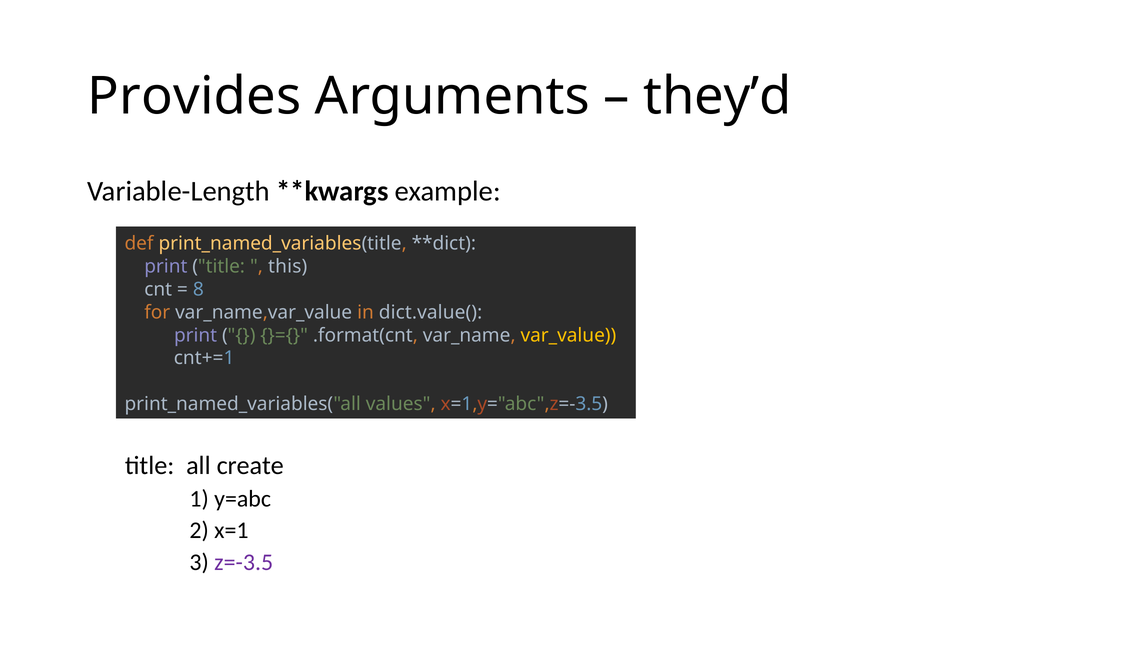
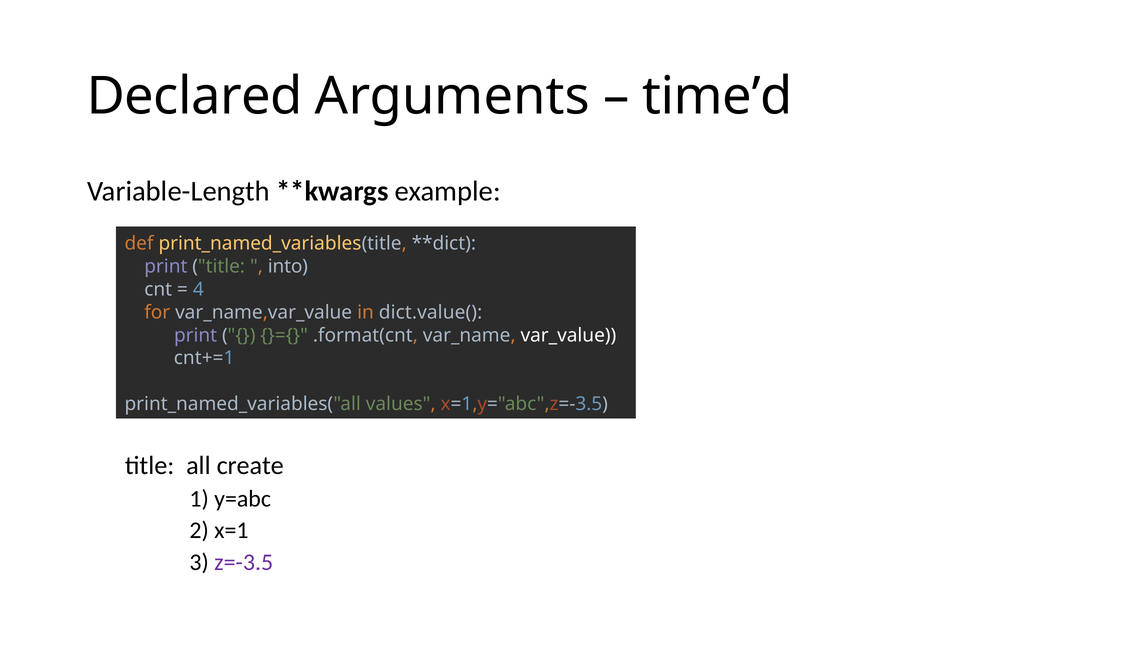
Provides: Provides -> Declared
they’d: they’d -> time’d
this: this -> into
8: 8 -> 4
var_value colour: yellow -> white
